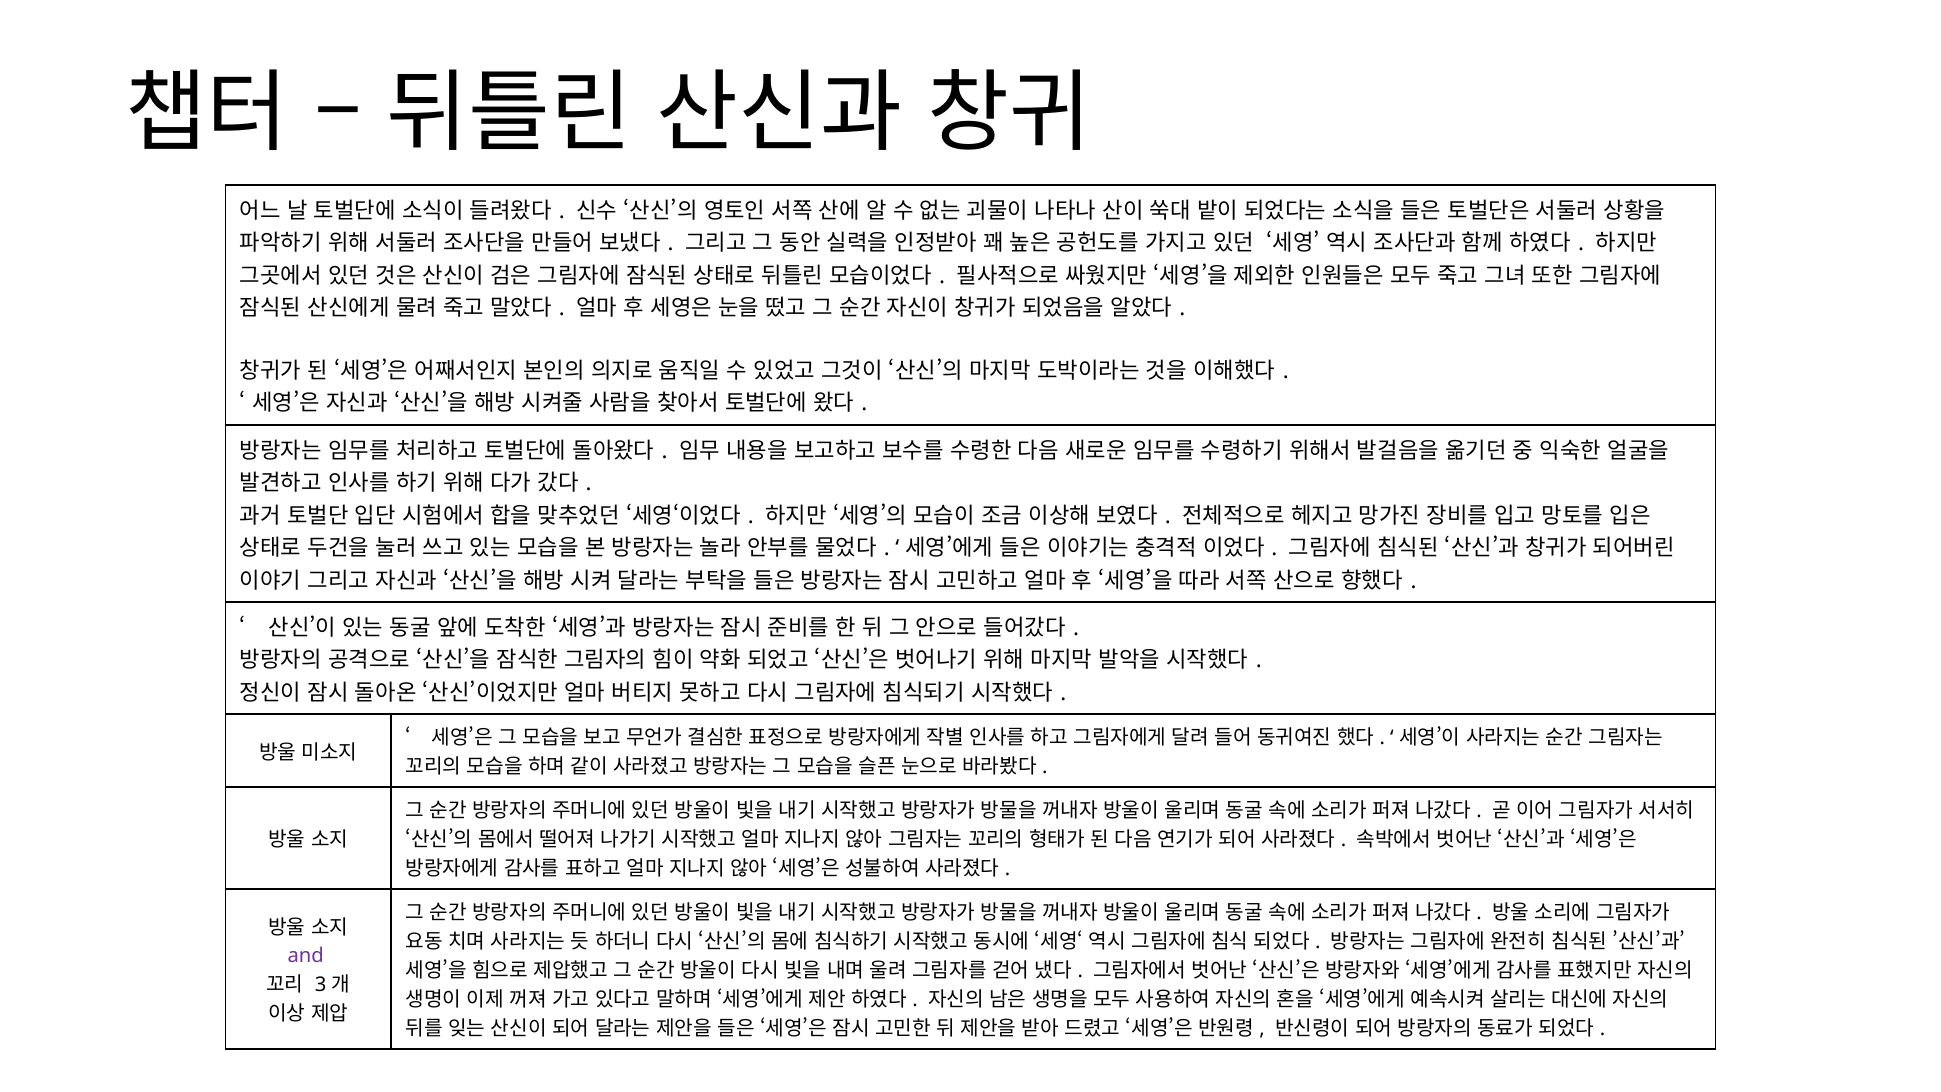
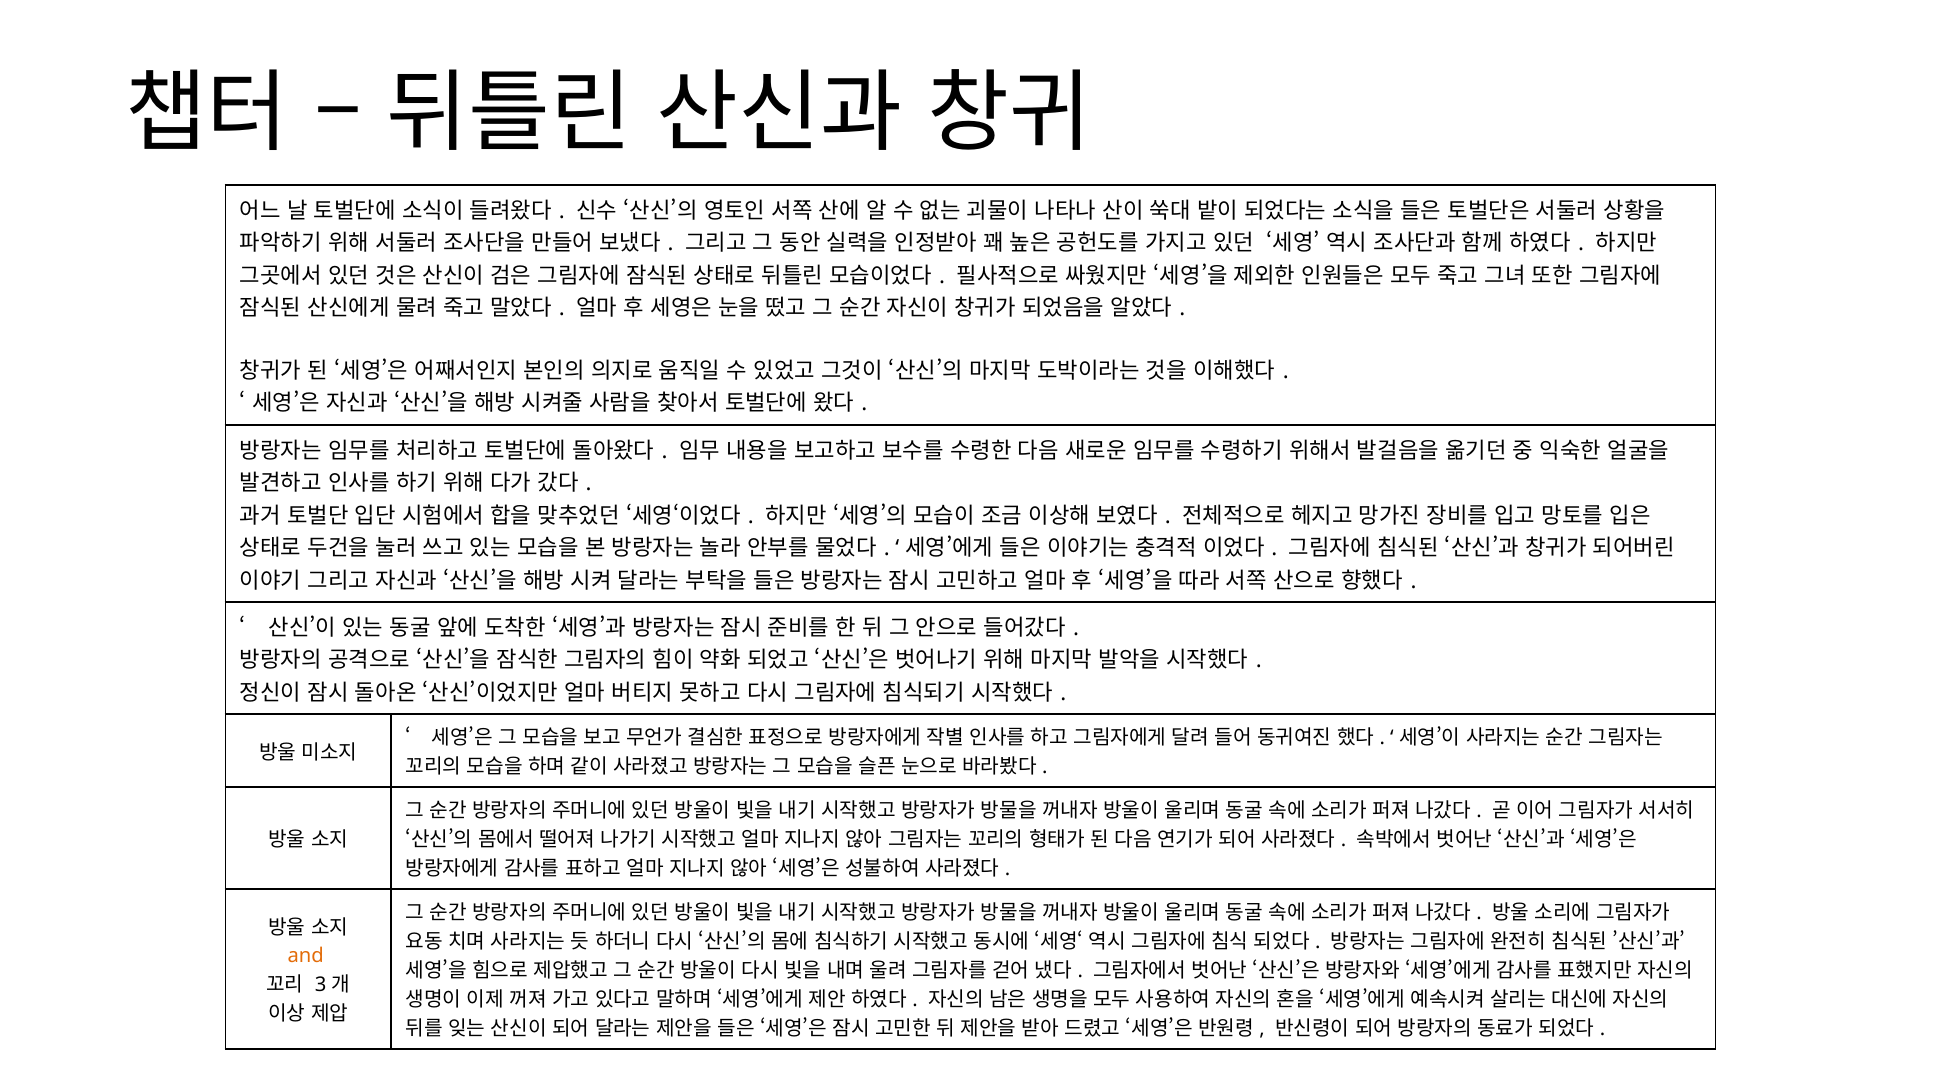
and colour: purple -> orange
